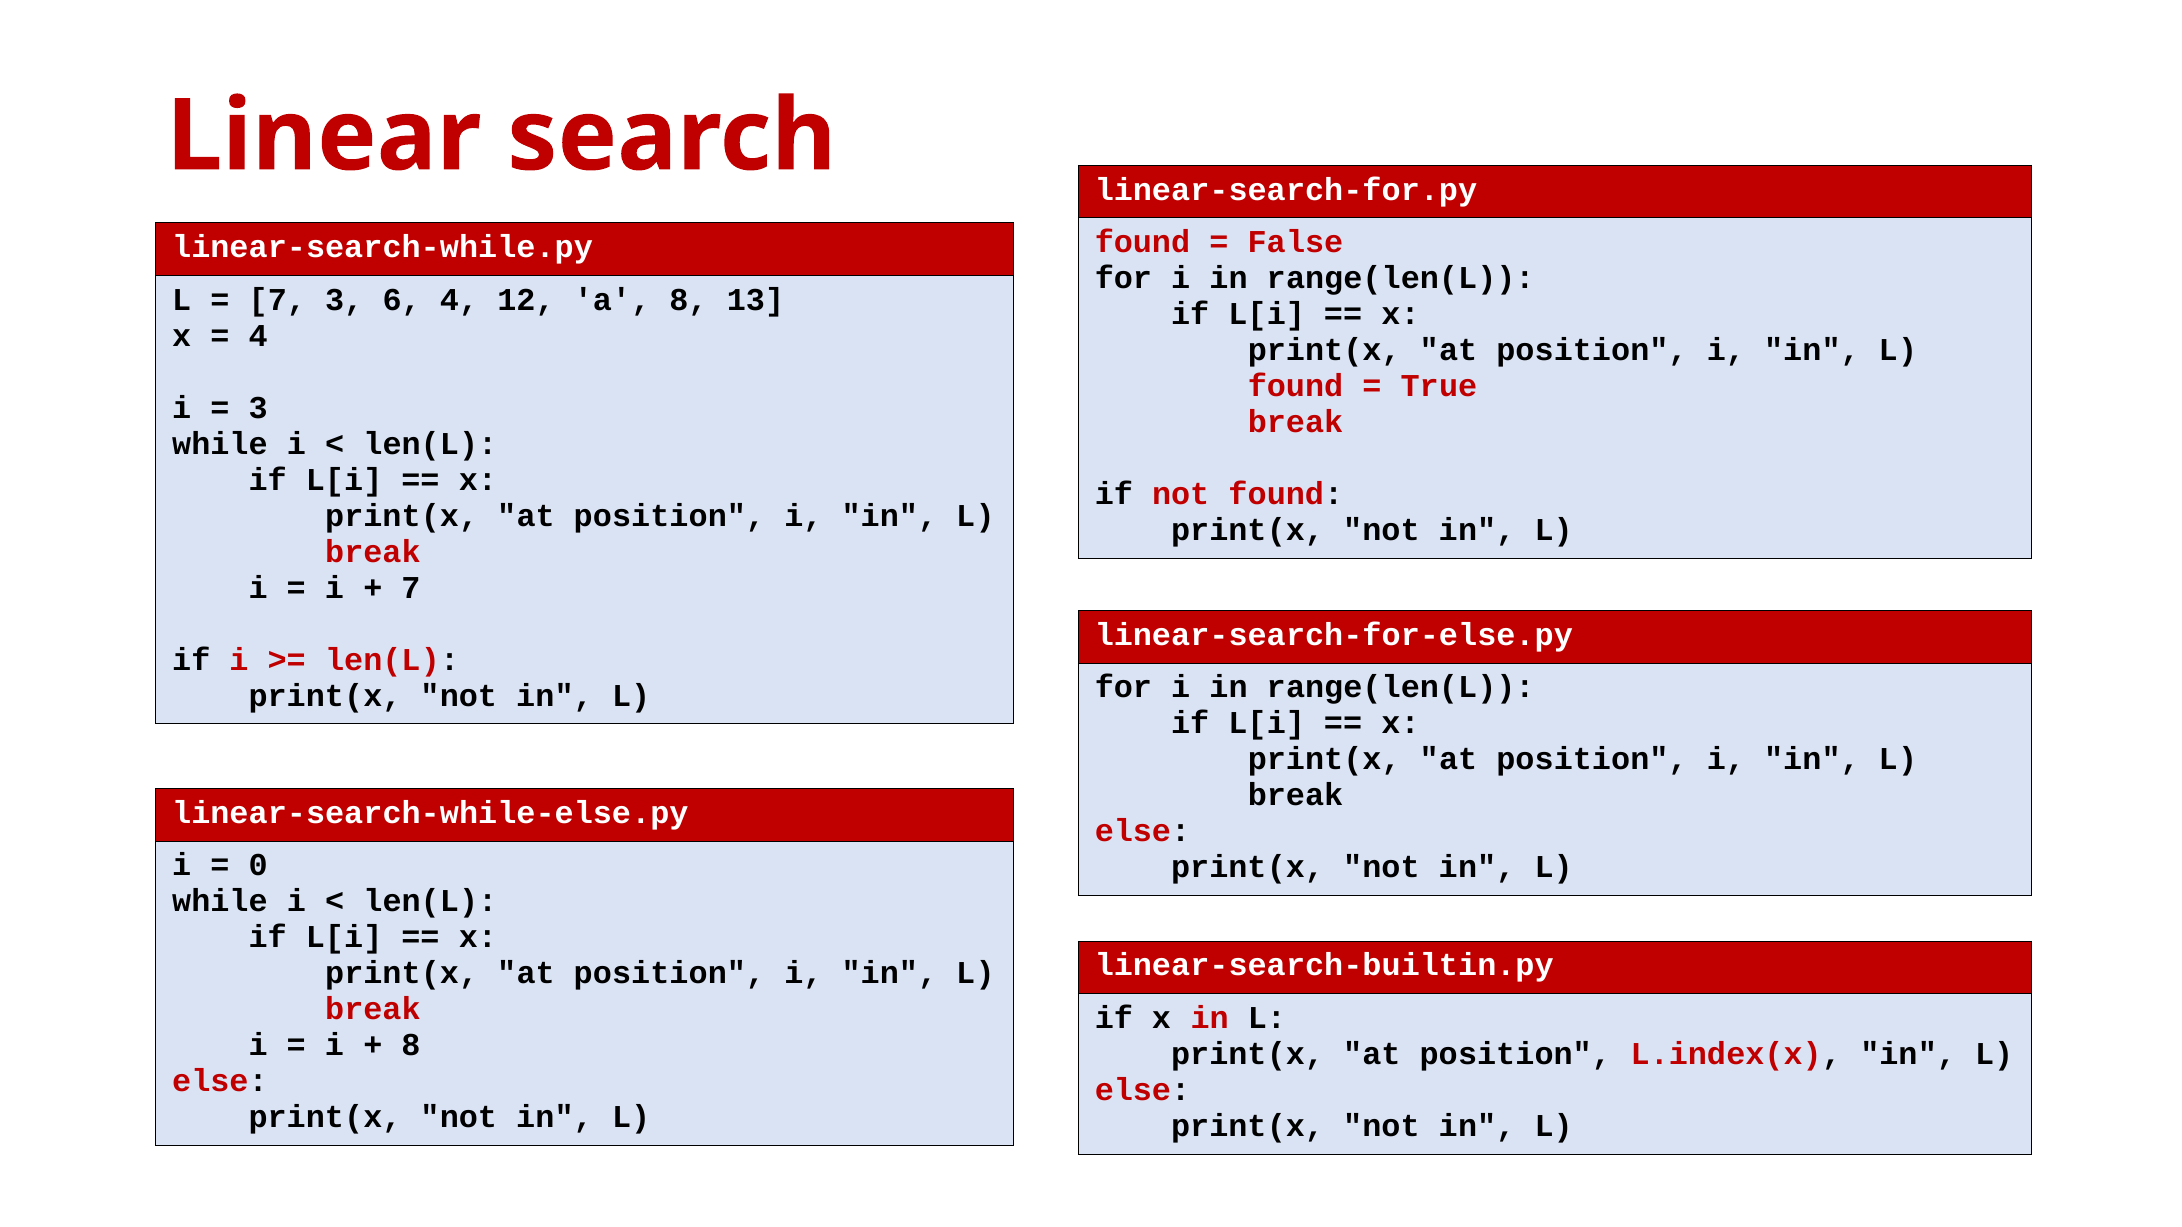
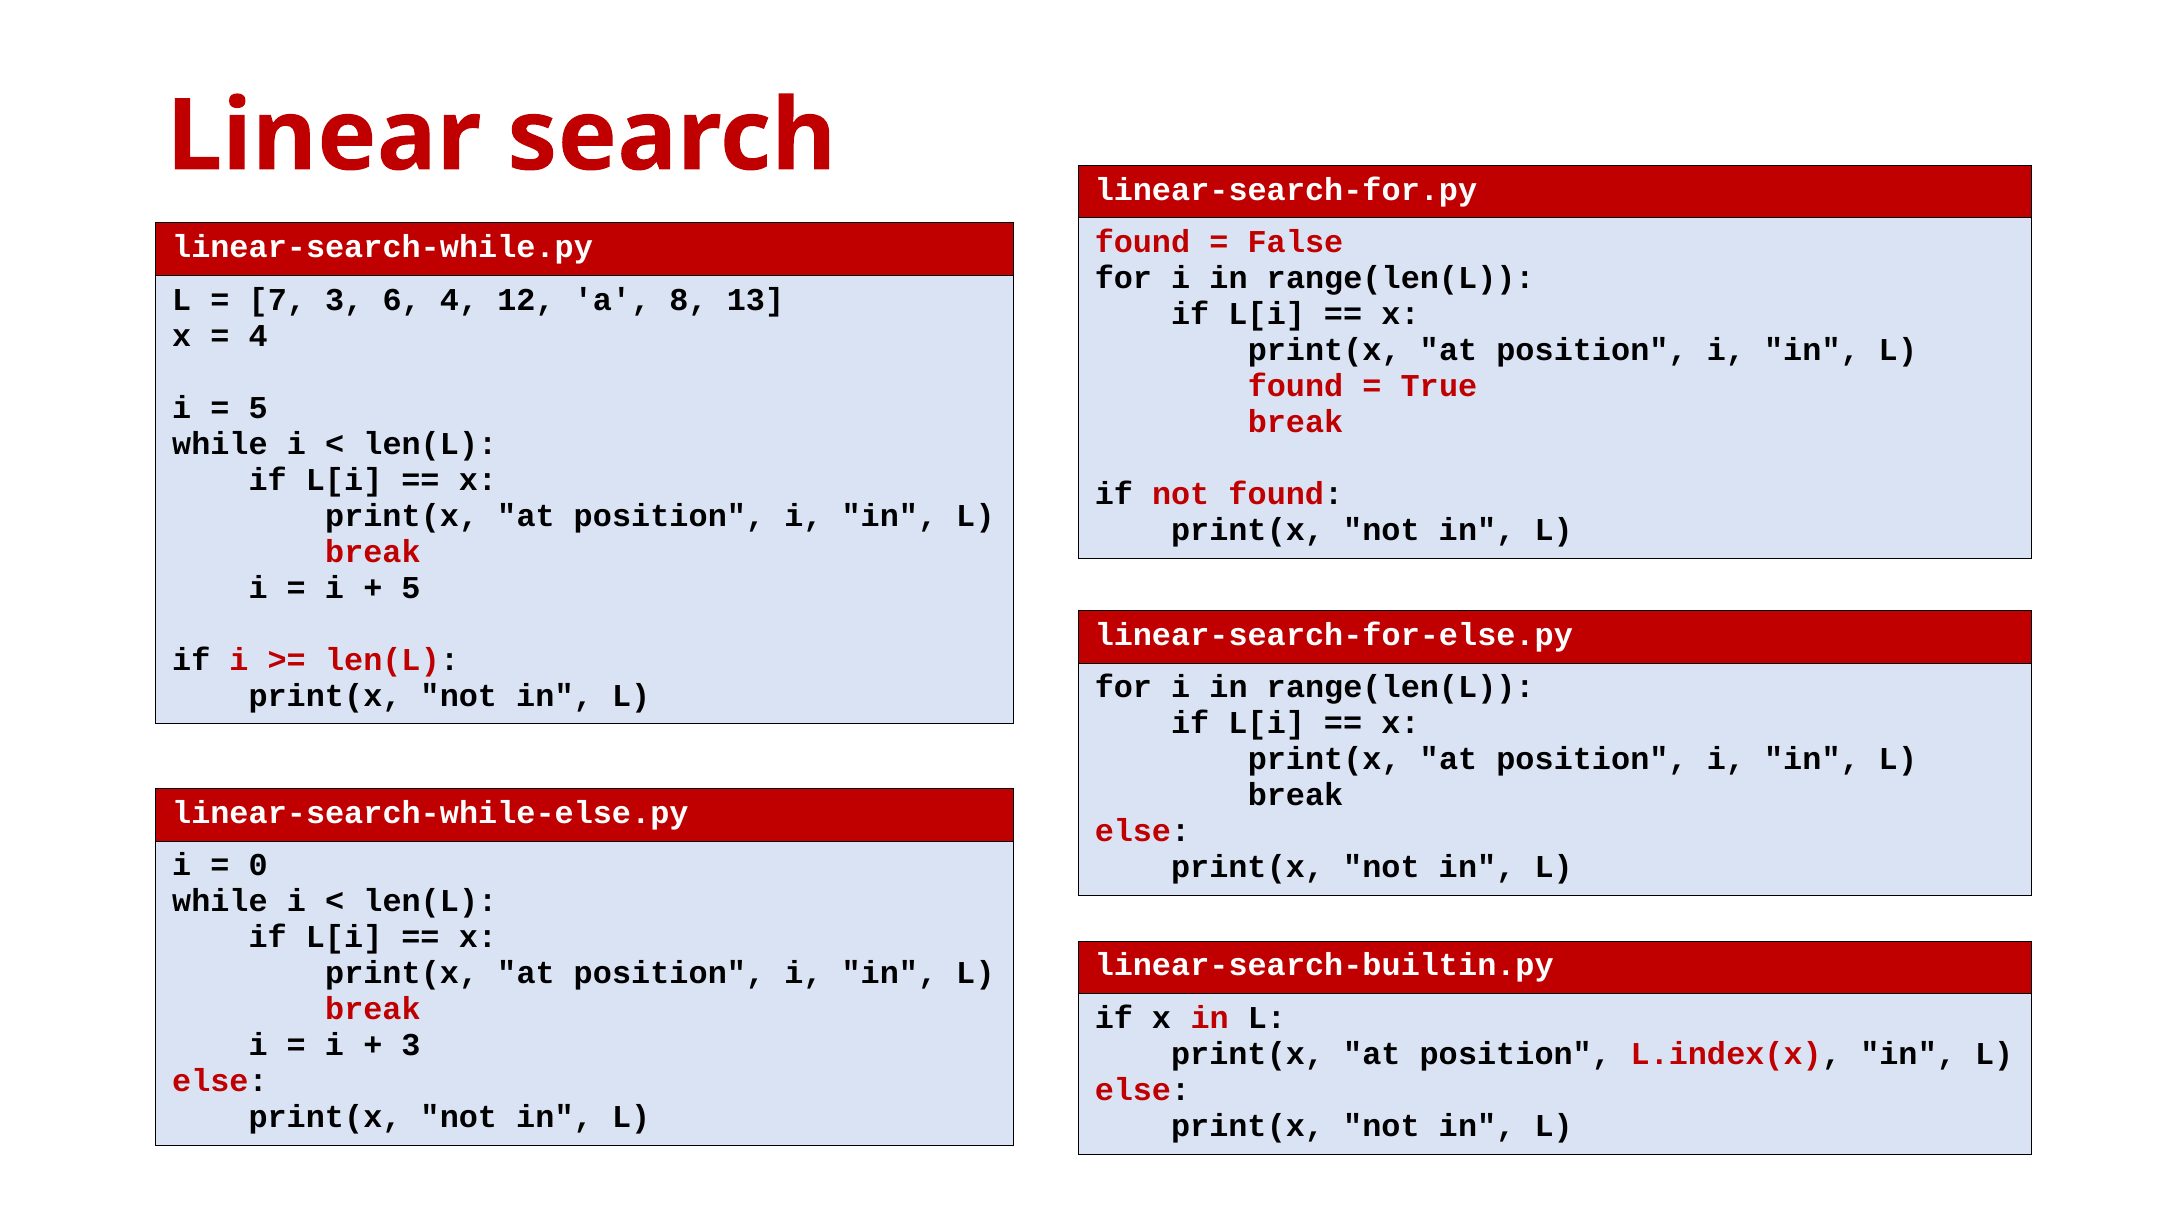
3 at (258, 408): 3 -> 5
7 at (411, 588): 7 -> 5
8 at (411, 1046): 8 -> 3
